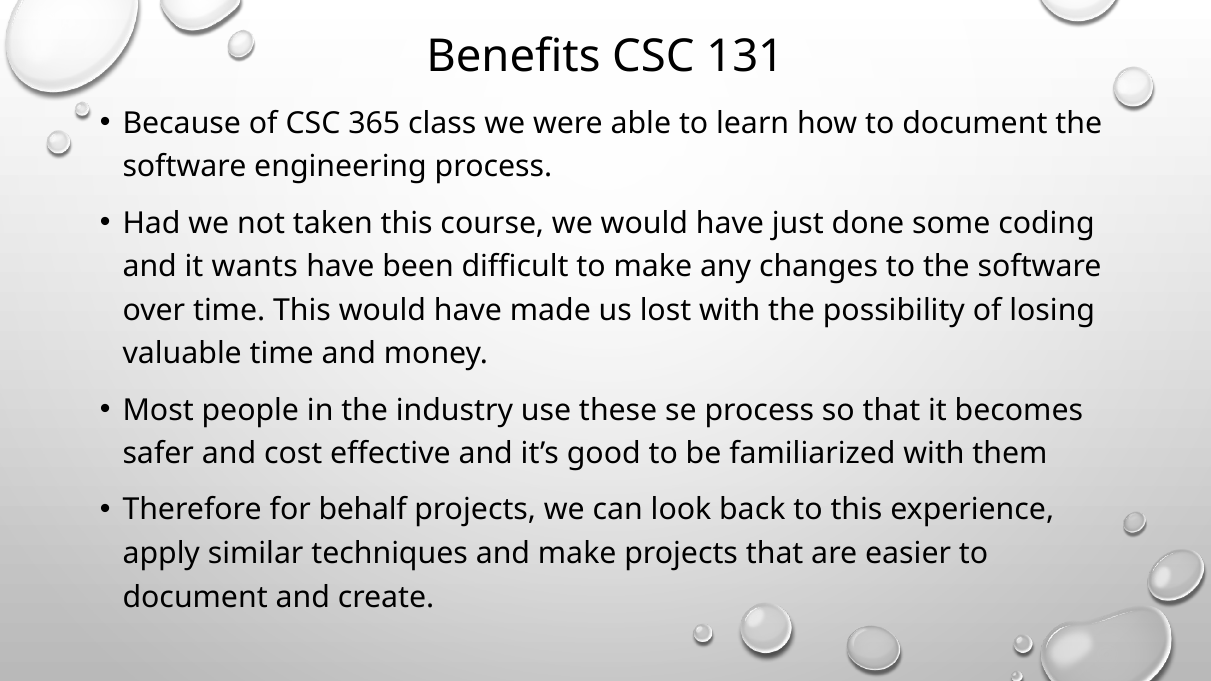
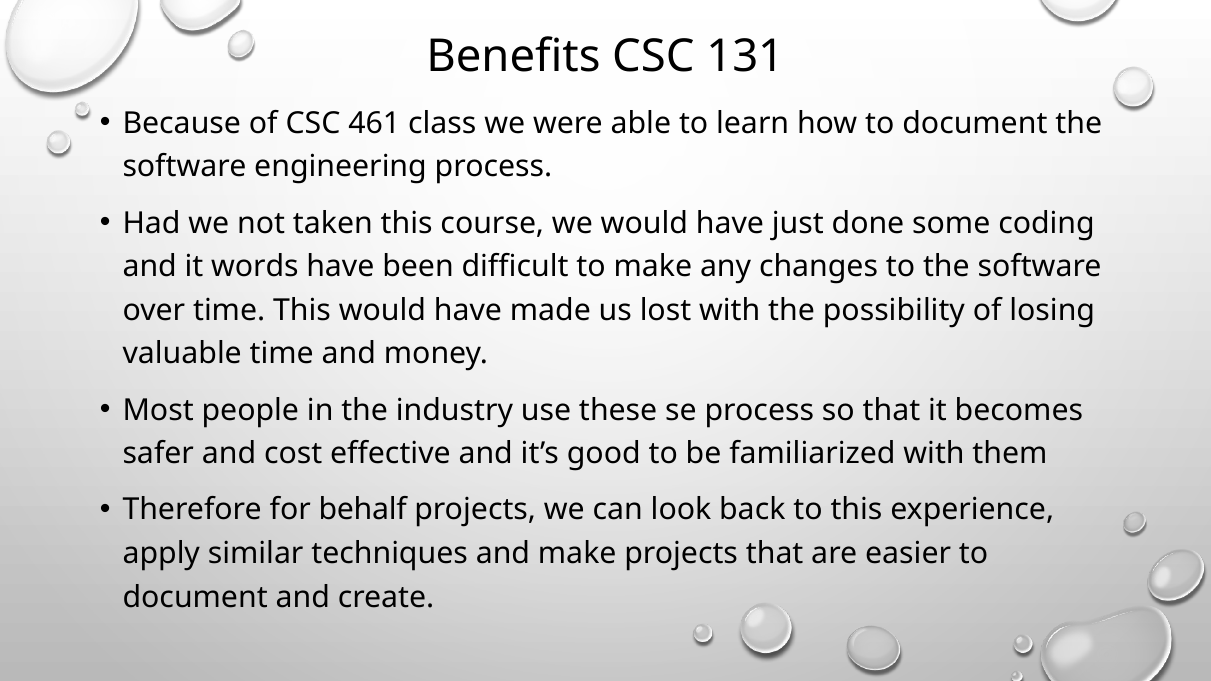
365: 365 -> 461
wants: wants -> words
